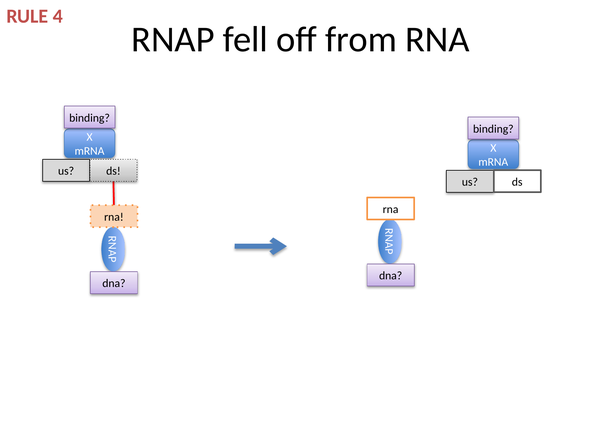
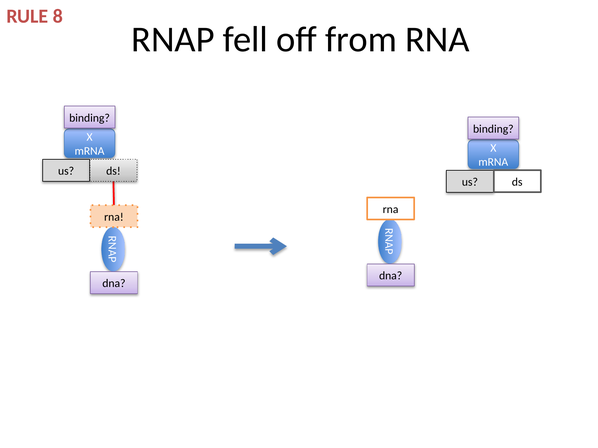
4: 4 -> 8
